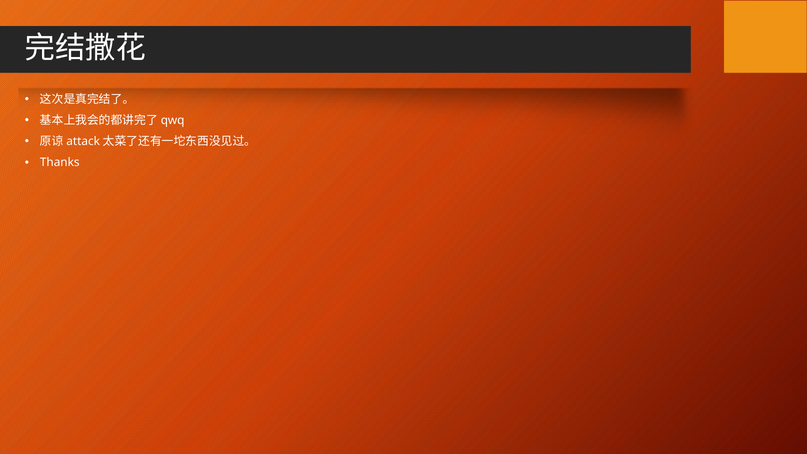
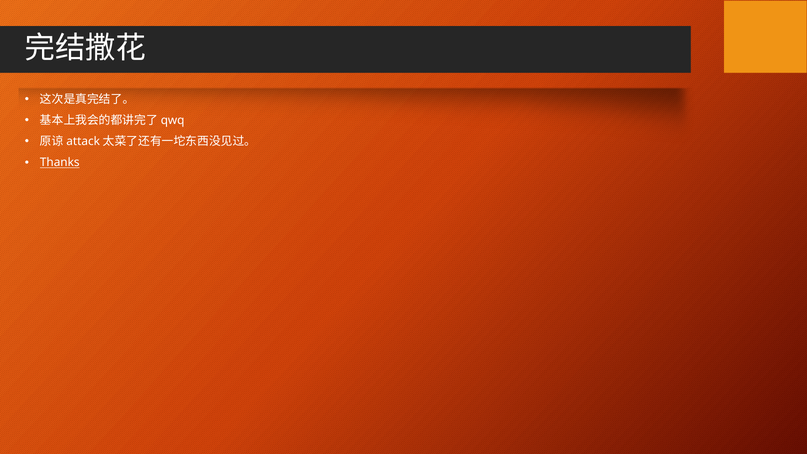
Thanks underline: none -> present
